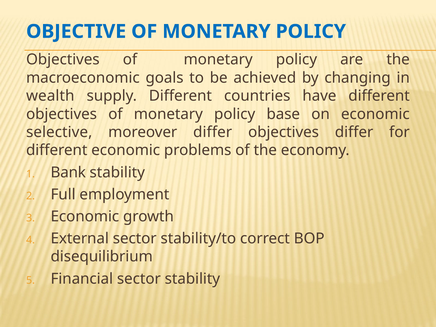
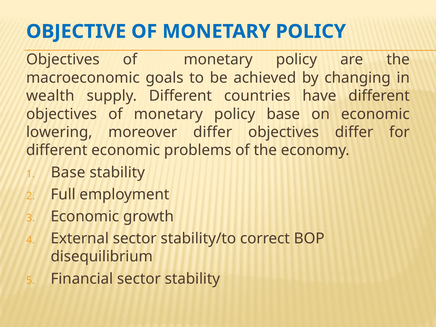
selective: selective -> lowering
Bank at (68, 172): Bank -> Base
